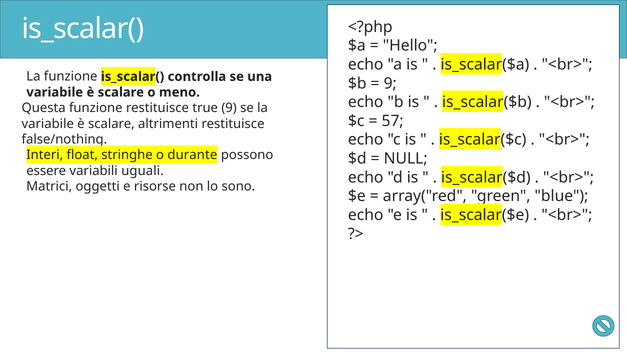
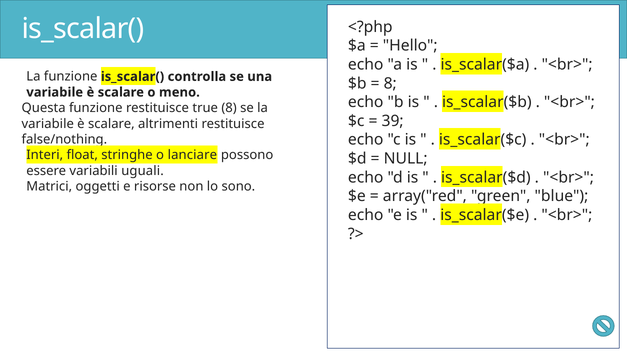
9 at (390, 83): 9 -> 8
true 9: 9 -> 8
57: 57 -> 39
durante: durante -> lanciare
